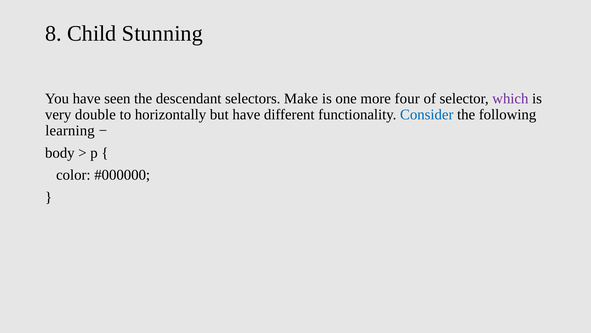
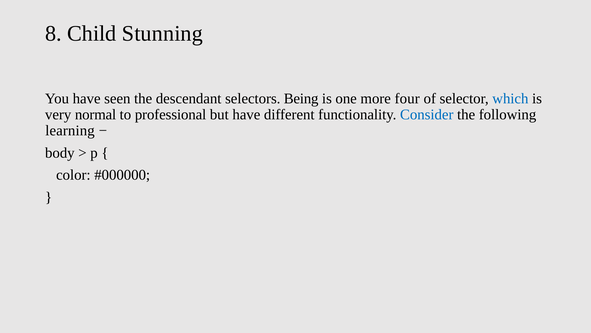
Make: Make -> Being
which colour: purple -> blue
double: double -> normal
horizontally: horizontally -> professional
